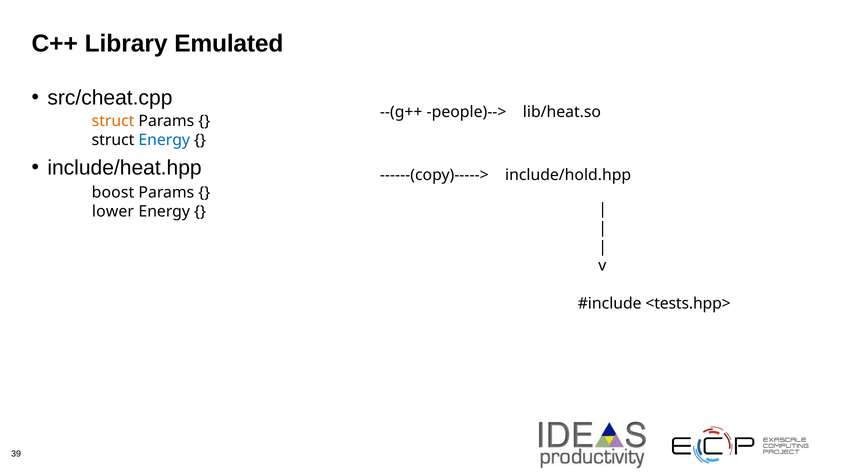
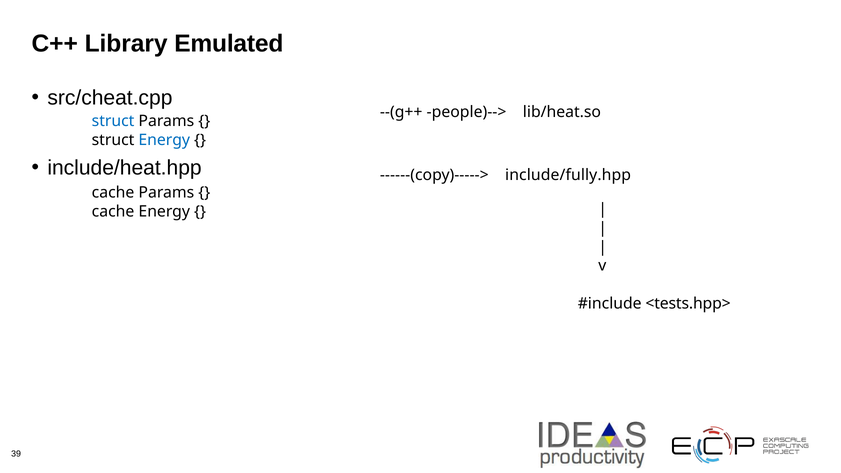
struct at (113, 121) colour: orange -> blue
include/hold.hpp: include/hold.hpp -> include/fully.hpp
boost at (113, 192): boost -> cache
lower at (113, 211): lower -> cache
